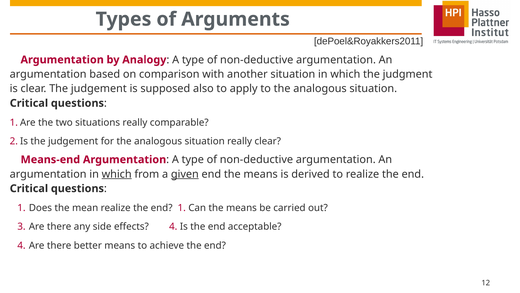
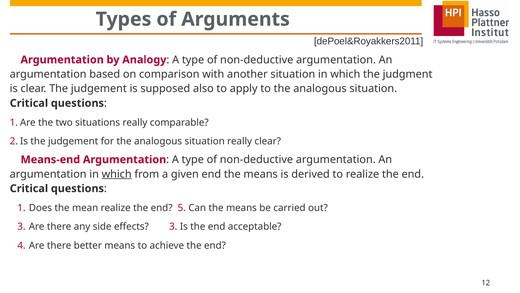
given underline: present -> none
end 1: 1 -> 5
effects 4: 4 -> 3
